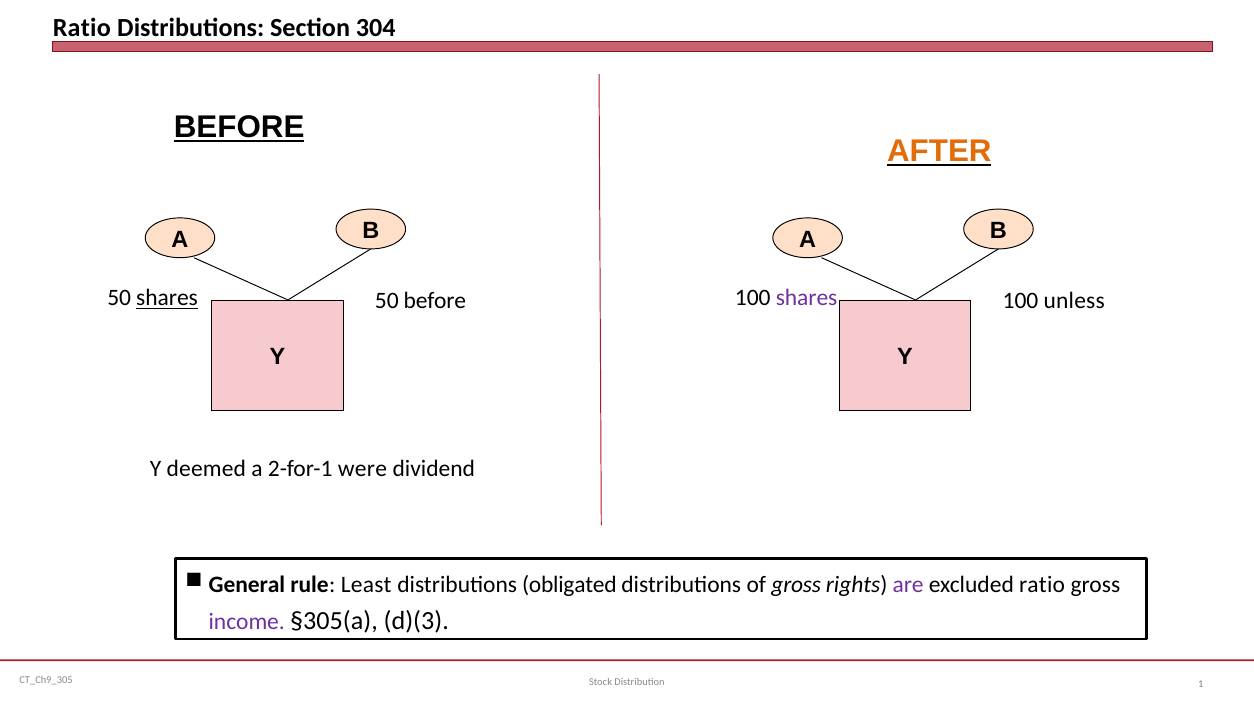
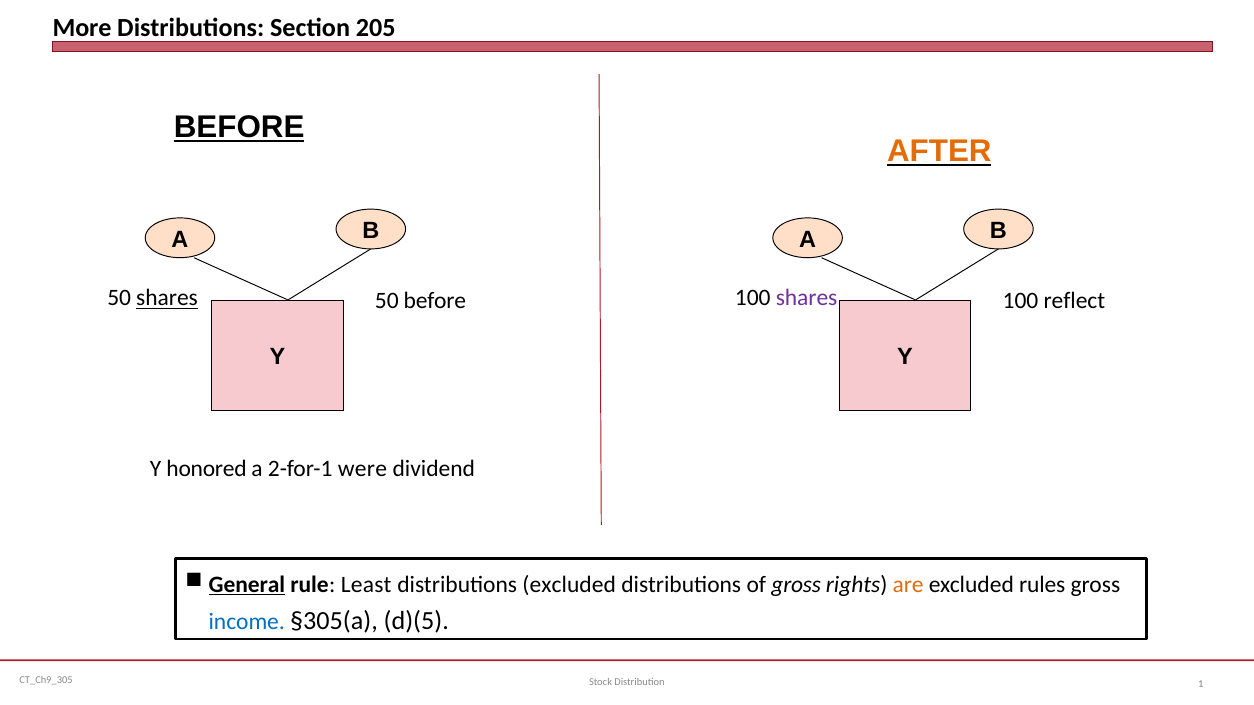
Ratio at (82, 28): Ratio -> More
304: 304 -> 205
unless: unless -> reflect
deemed: deemed -> honored
General underline: none -> present
distributions obligated: obligated -> excluded
are colour: purple -> orange
excluded ratio: ratio -> rules
income colour: purple -> blue
d)(3: d)(3 -> d)(5
